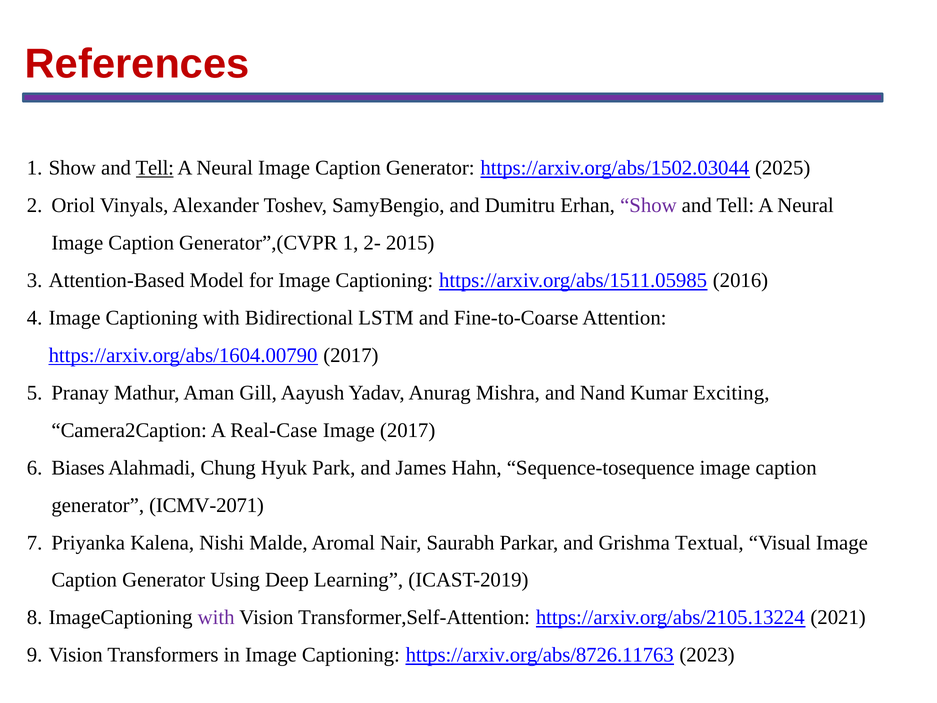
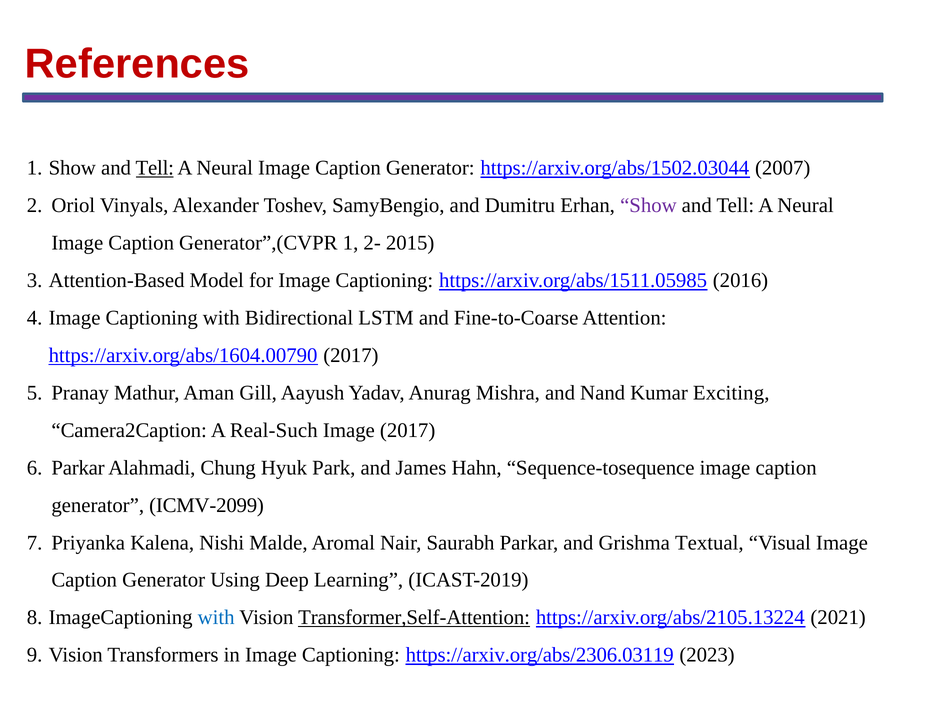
2025: 2025 -> 2007
Real-Case: Real-Case -> Real-Such
Biases at (78, 468): Biases -> Parkar
ICMV-2071: ICMV-2071 -> ICMV-2099
with at (216, 617) colour: purple -> blue
Transformer,Self-Attention underline: none -> present
https://arxiv.org/abs/8726.11763: https://arxiv.org/abs/8726.11763 -> https://arxiv.org/abs/2306.03119
